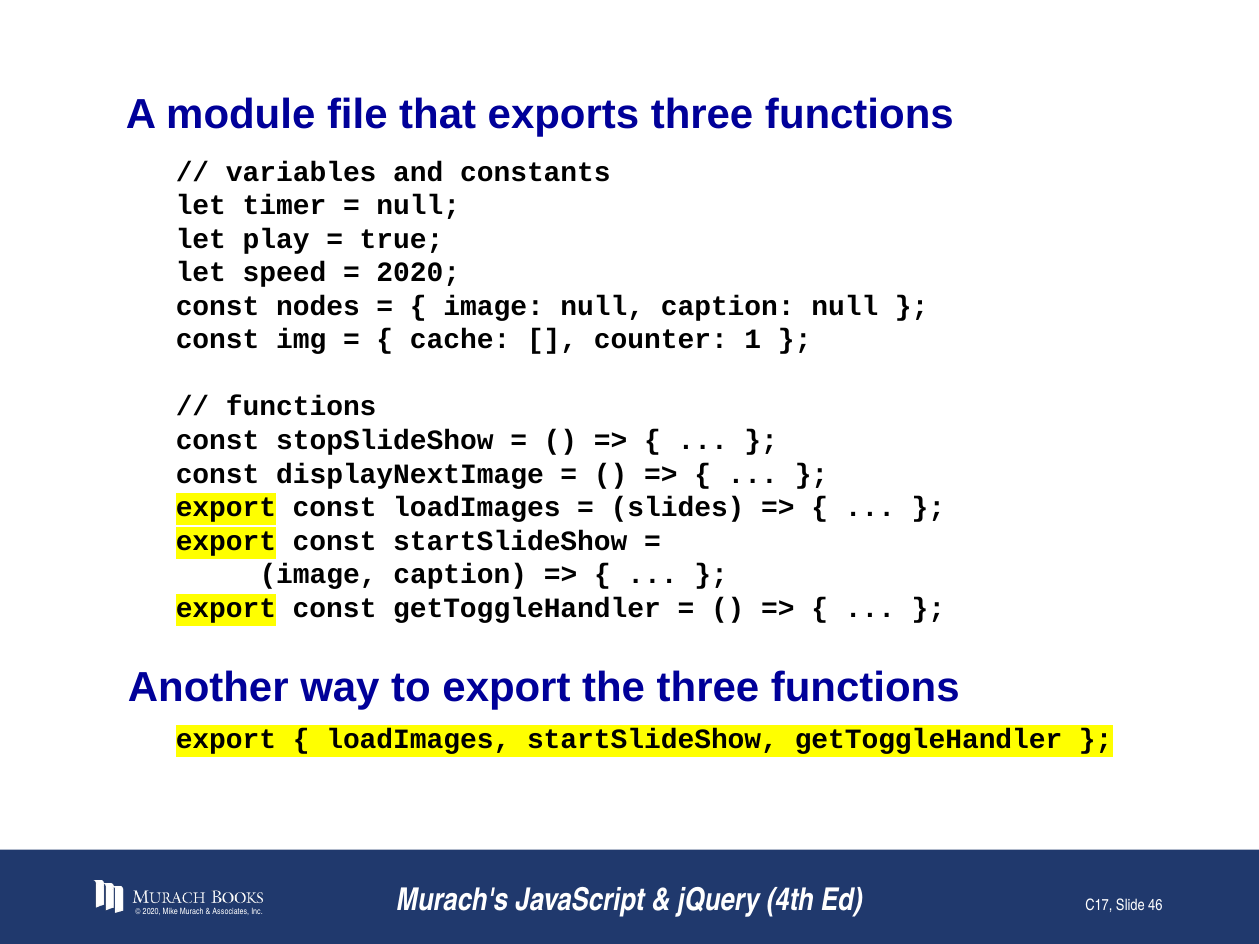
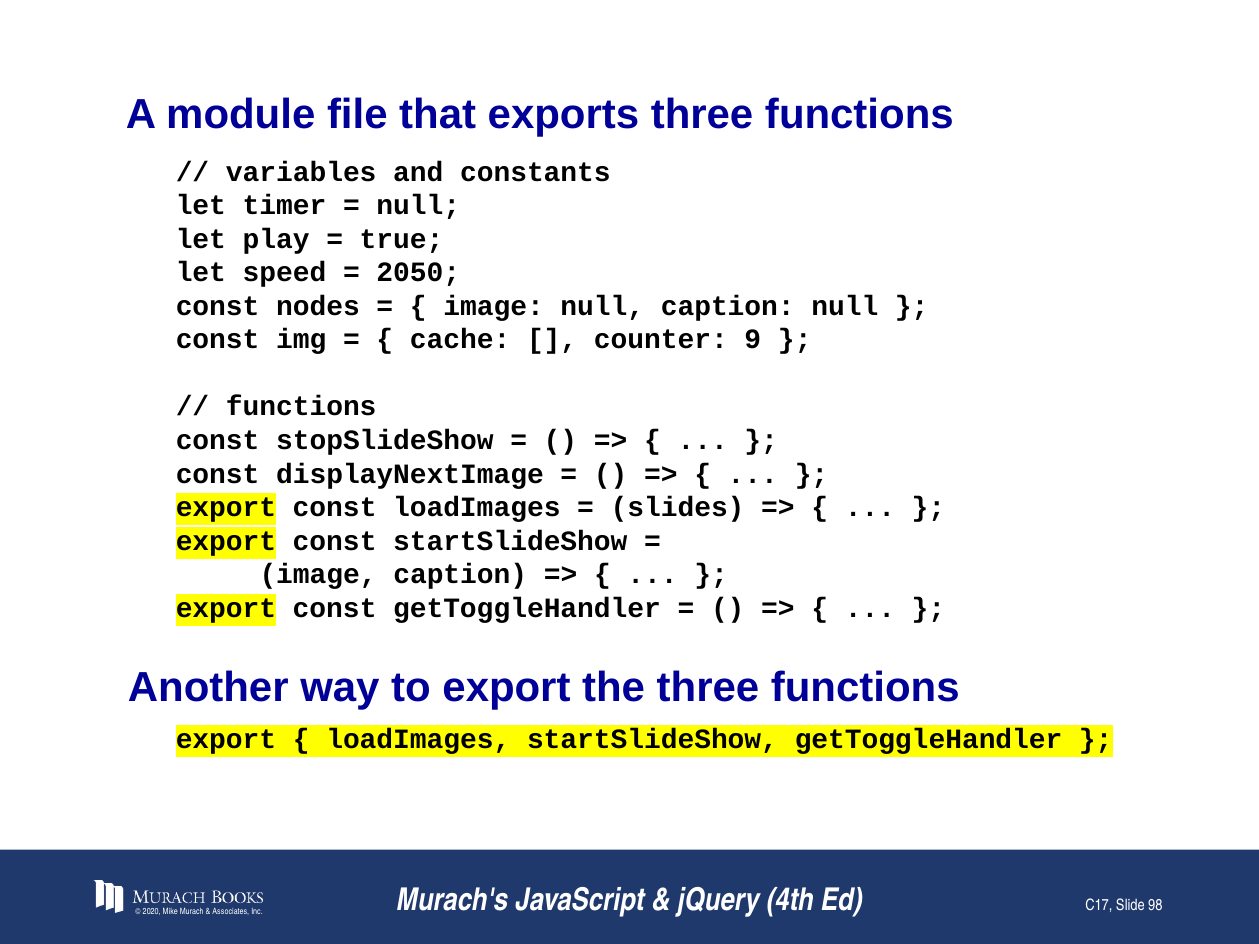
2020 at (418, 273): 2020 -> 2050
1: 1 -> 9
46: 46 -> 98
